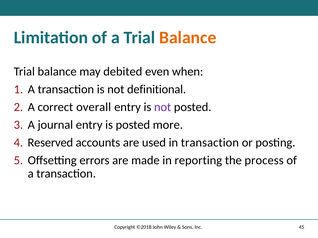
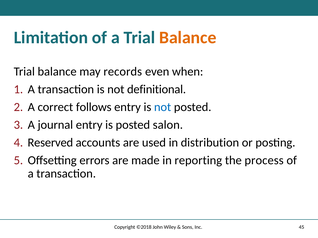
debited: debited -> records
overall: overall -> follows
not at (163, 107) colour: purple -> blue
more: more -> salon
in transaction: transaction -> distribution
